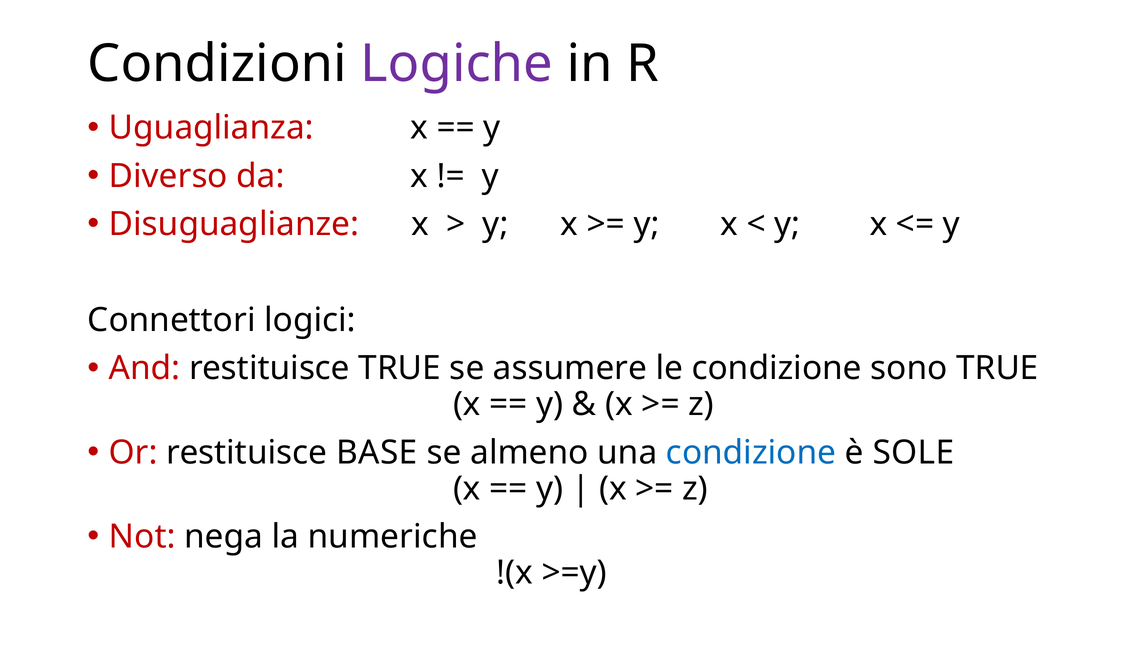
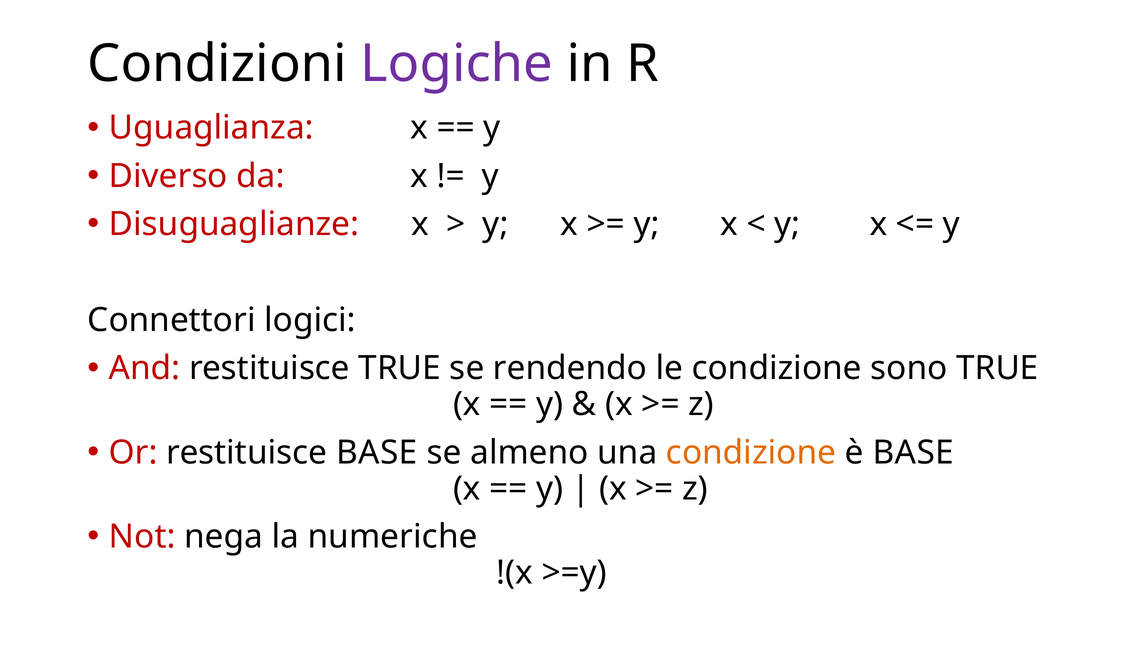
assumere: assumere -> rendendo
condizione at (751, 453) colour: blue -> orange
è SOLE: SOLE -> BASE
